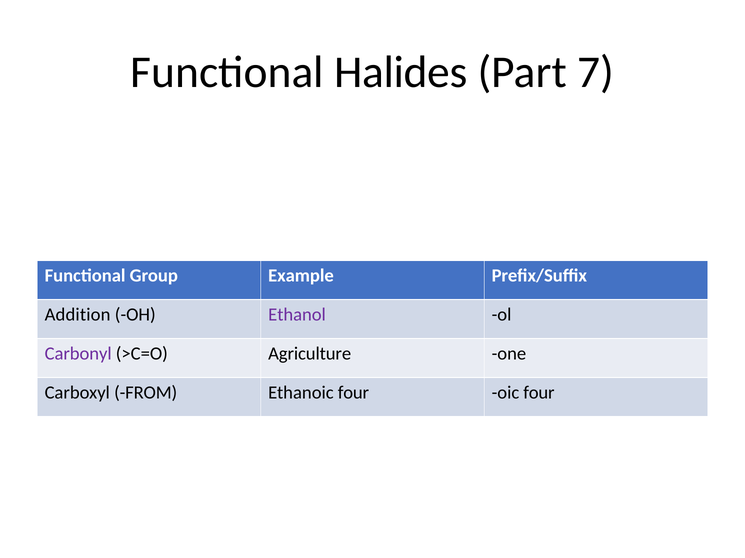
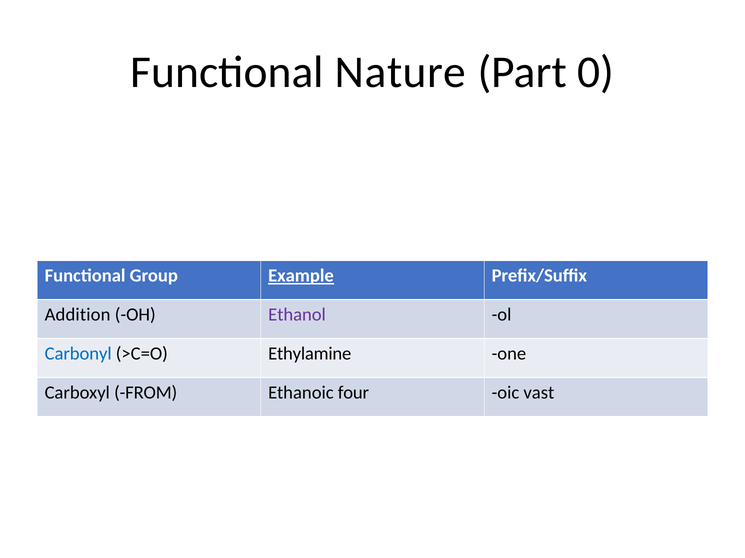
Halides: Halides -> Nature
7: 7 -> 0
Example underline: none -> present
Carbonyl colour: purple -> blue
Agriculture: Agriculture -> Ethylamine
oic four: four -> vast
